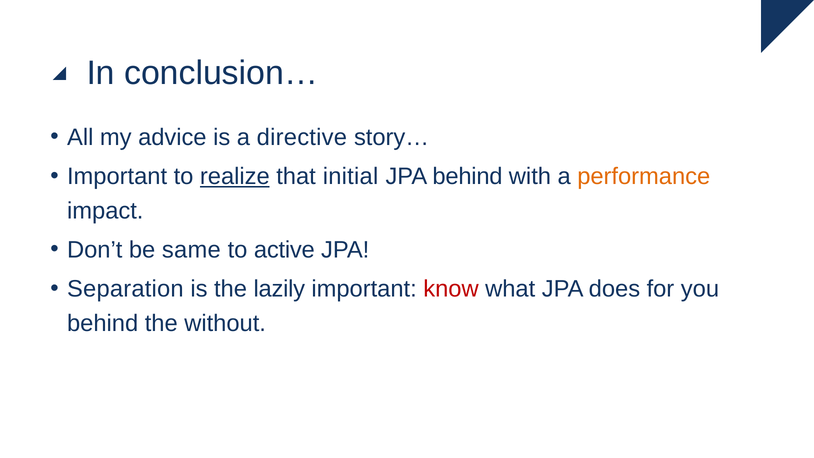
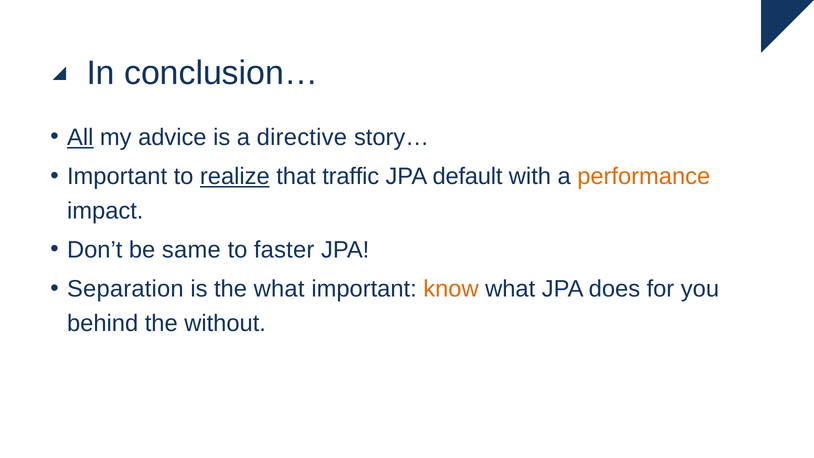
All underline: none -> present
initial: initial -> traffic
JPA behind: behind -> default
active: active -> faster
the lazily: lazily -> what
know colour: red -> orange
